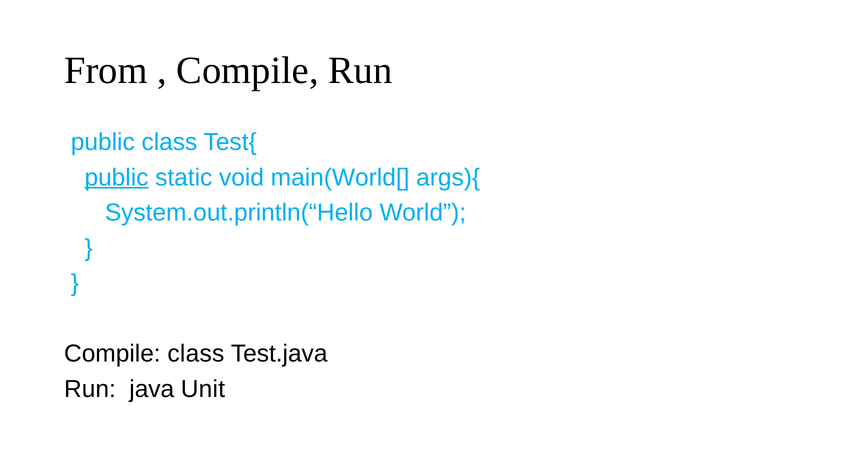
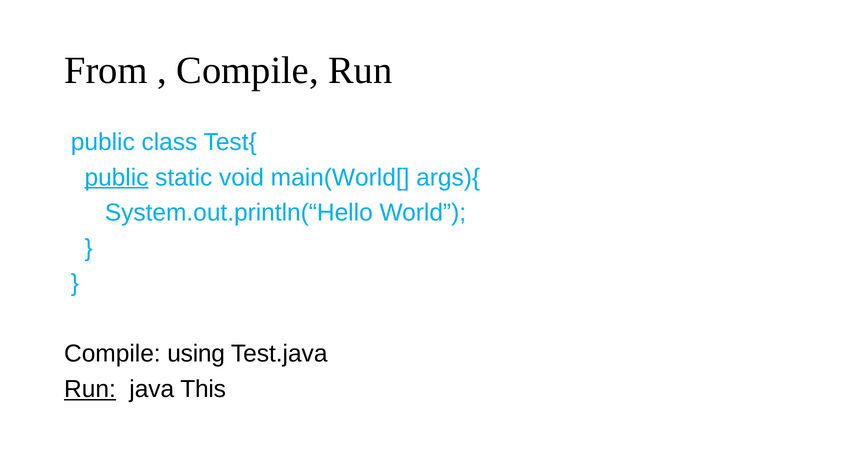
Compile class: class -> using
Run at (90, 389) underline: none -> present
Unit: Unit -> This
